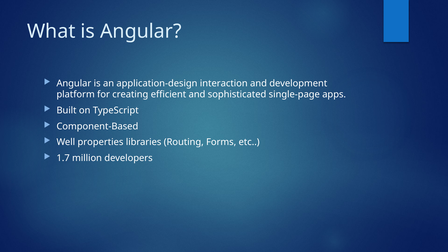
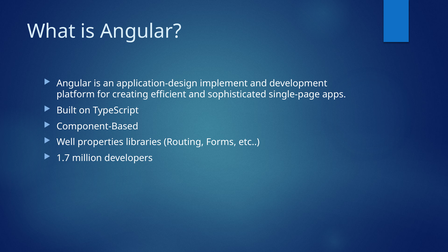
interaction: interaction -> implement
